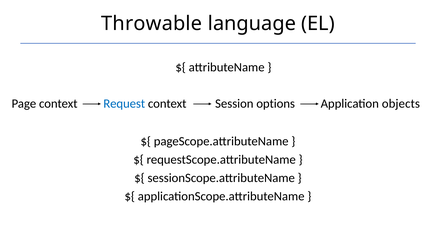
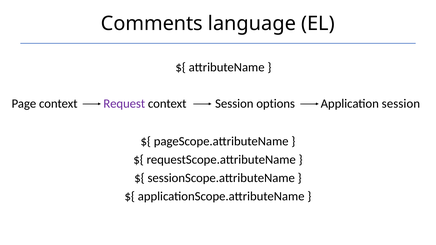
Throwable: Throwable -> Comments
Request colour: blue -> purple
Application objects: objects -> session
